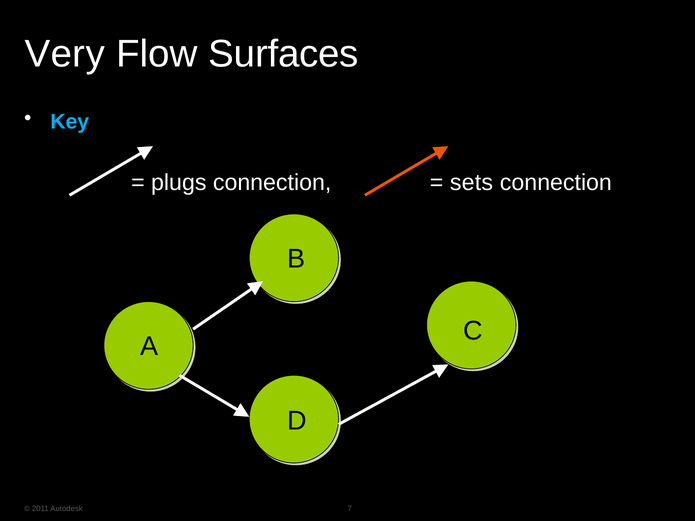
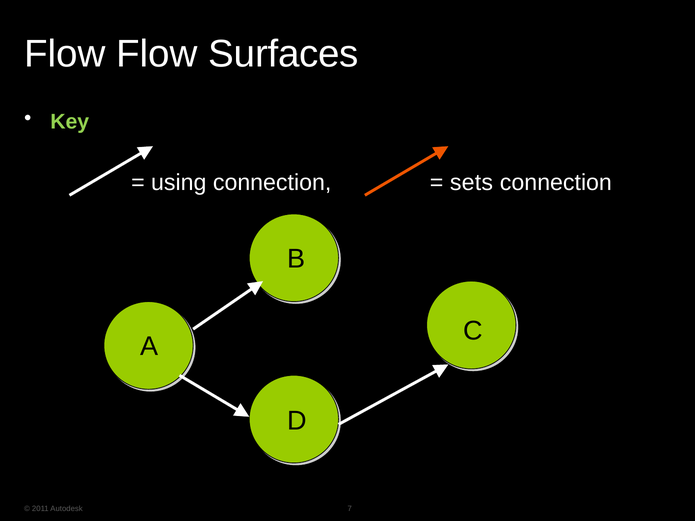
Very at (65, 54): Very -> Flow
Key colour: light blue -> light green
plugs: plugs -> using
